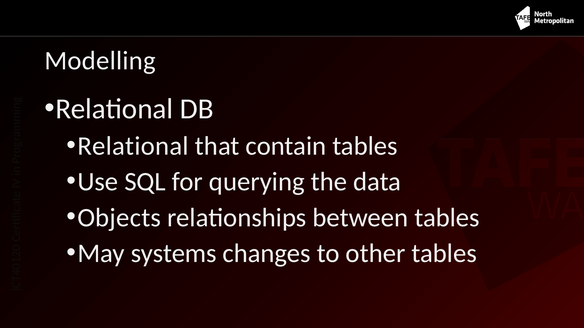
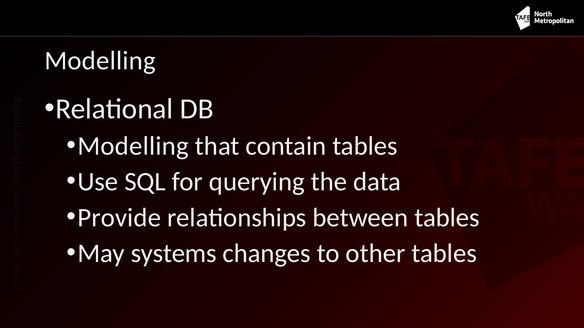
Relational at (133, 146): Relational -> Modelling
Objects: Objects -> Provide
